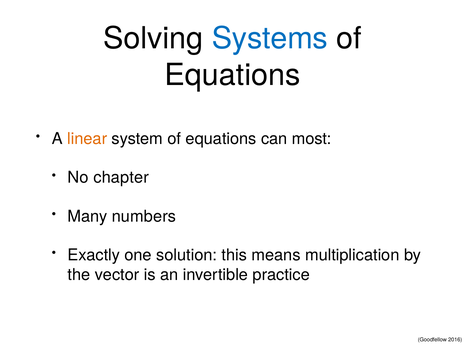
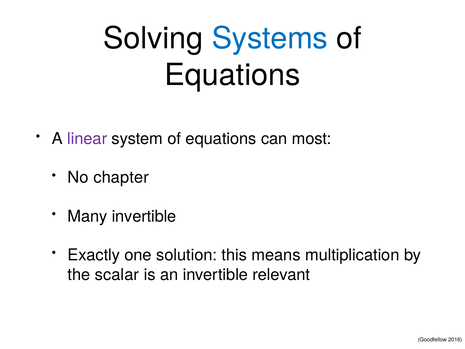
linear colour: orange -> purple
Many numbers: numbers -> invertible
vector: vector -> scalar
practice: practice -> relevant
